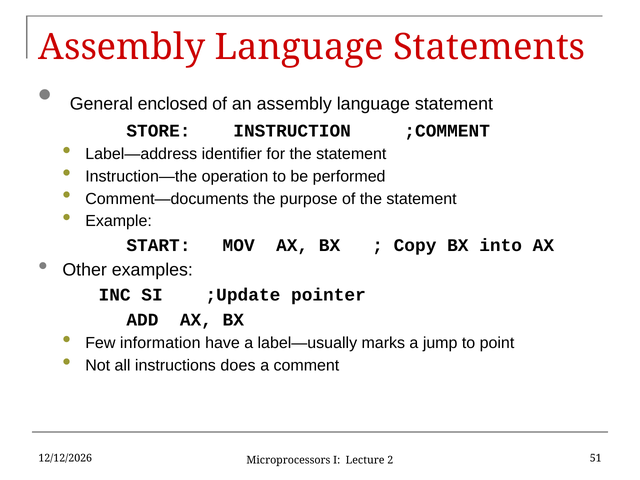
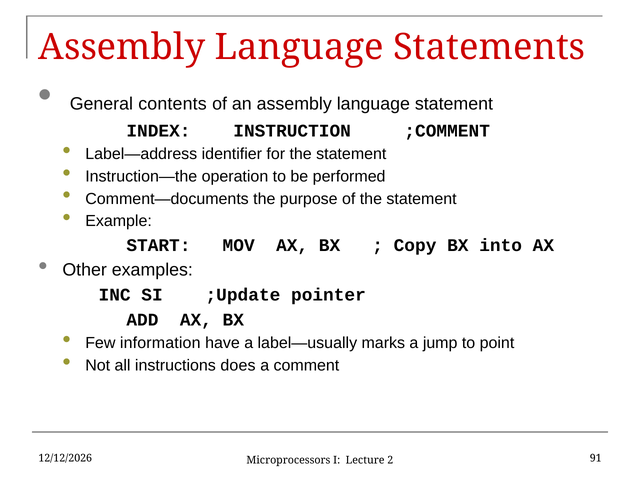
enclosed: enclosed -> contents
STORE: STORE -> INDEX
51: 51 -> 91
